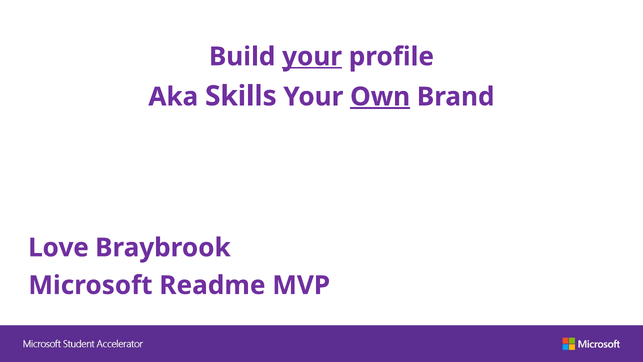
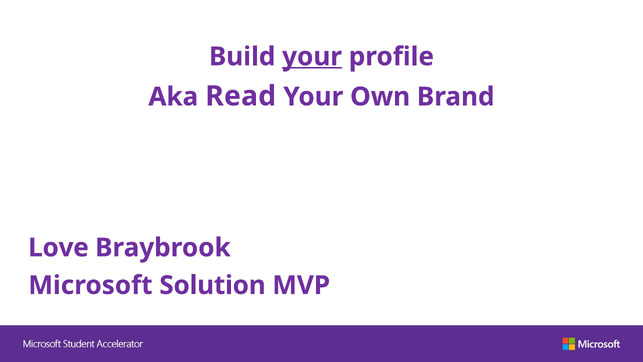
Skills: Skills -> Read
Own underline: present -> none
Readme: Readme -> Solution
